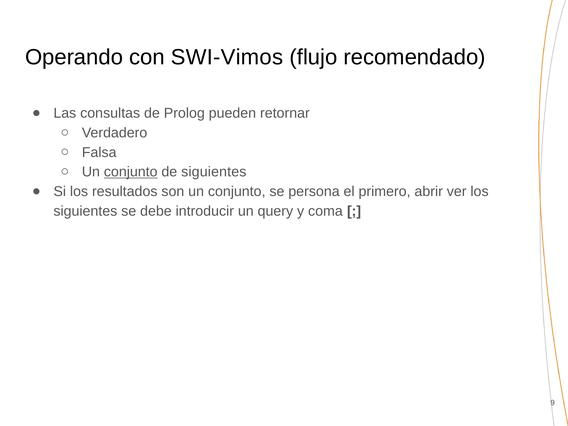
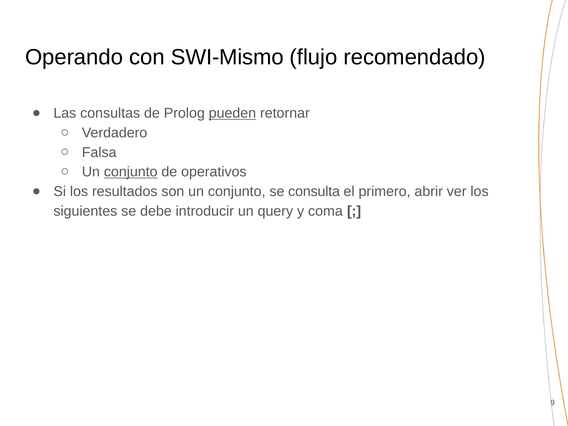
SWI-Vimos: SWI-Vimos -> SWI-Mismo
pueden underline: none -> present
de siguientes: siguientes -> operativos
persona: persona -> consulta
